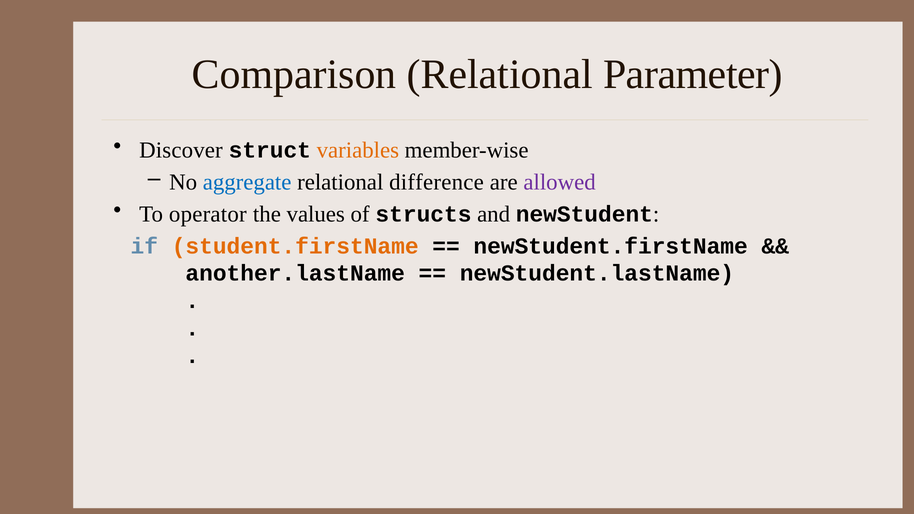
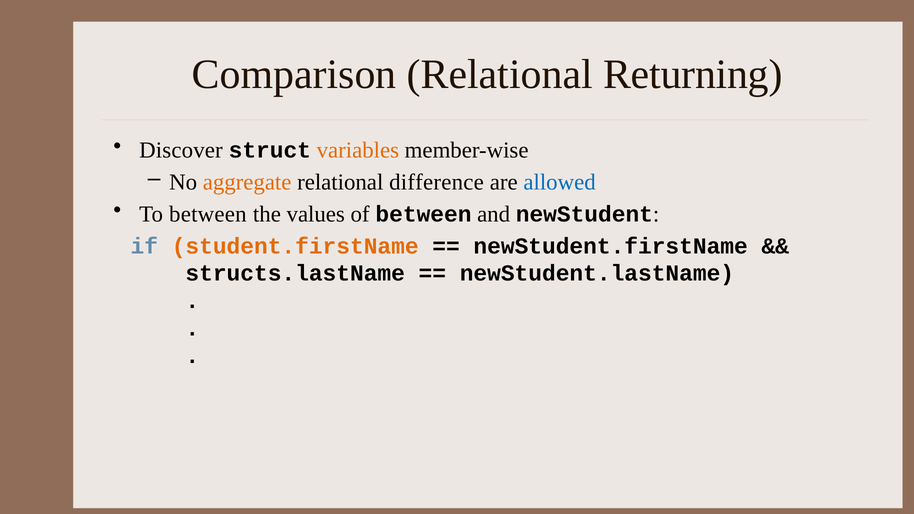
Parameter: Parameter -> Returning
aggregate colour: blue -> orange
allowed colour: purple -> blue
To operator: operator -> between
of structs: structs -> between
another.lastName: another.lastName -> structs.lastName
